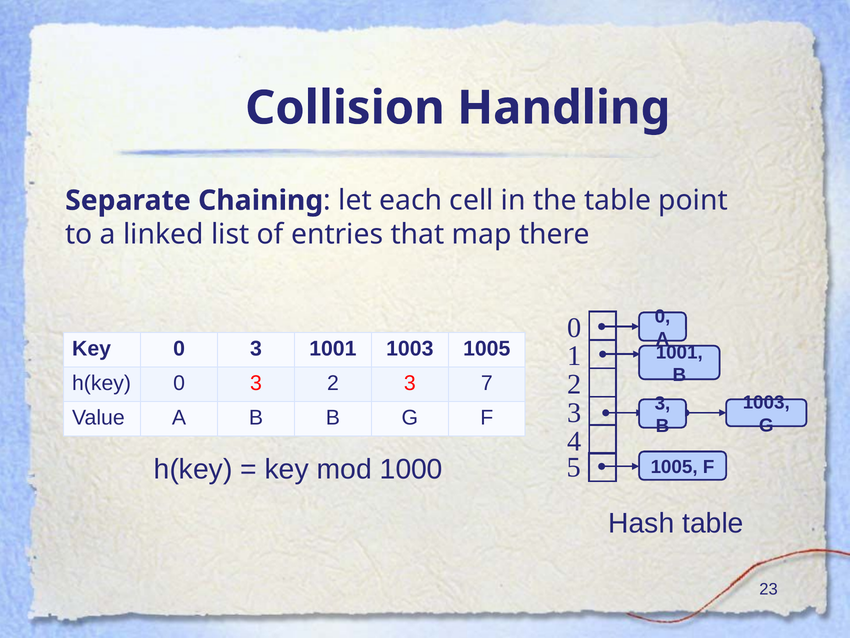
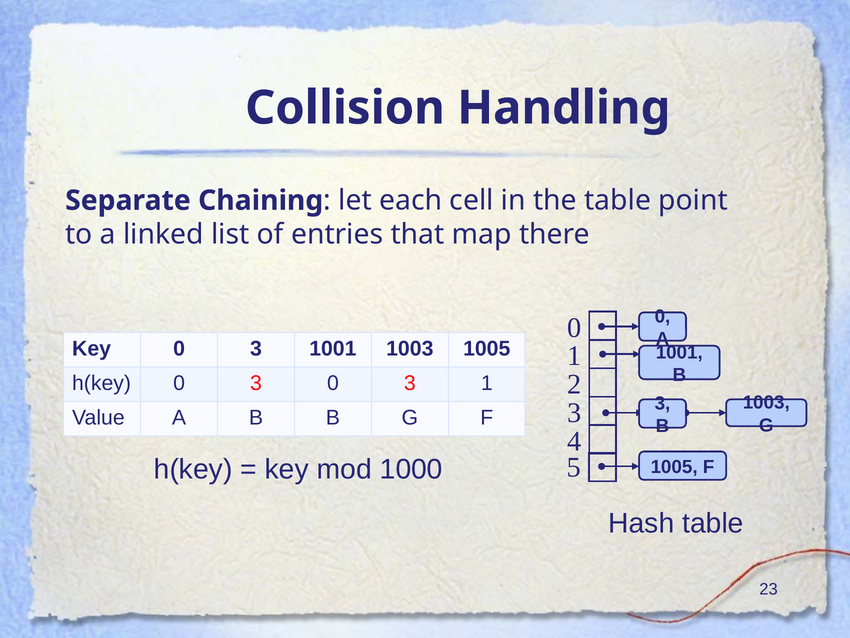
3 2: 2 -> 0
3 7: 7 -> 1
